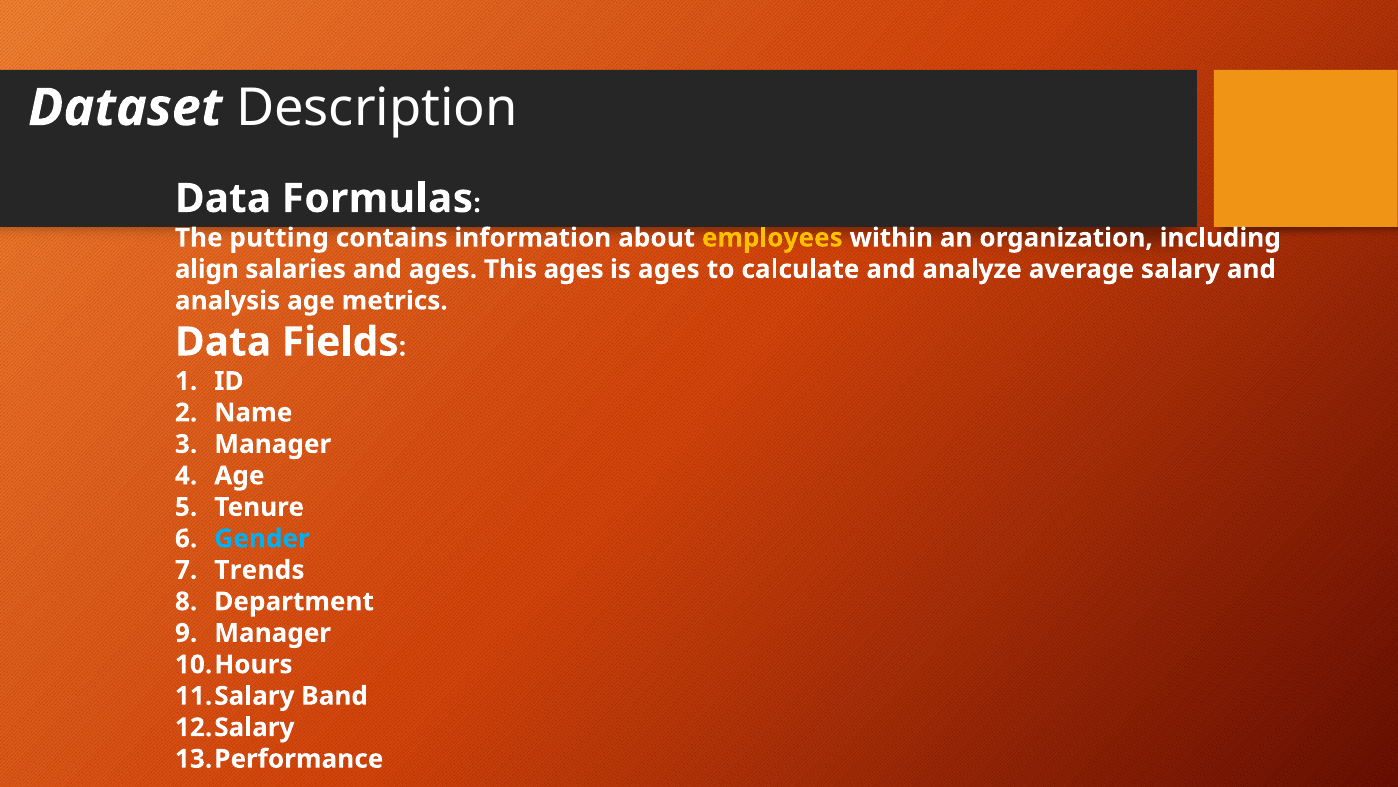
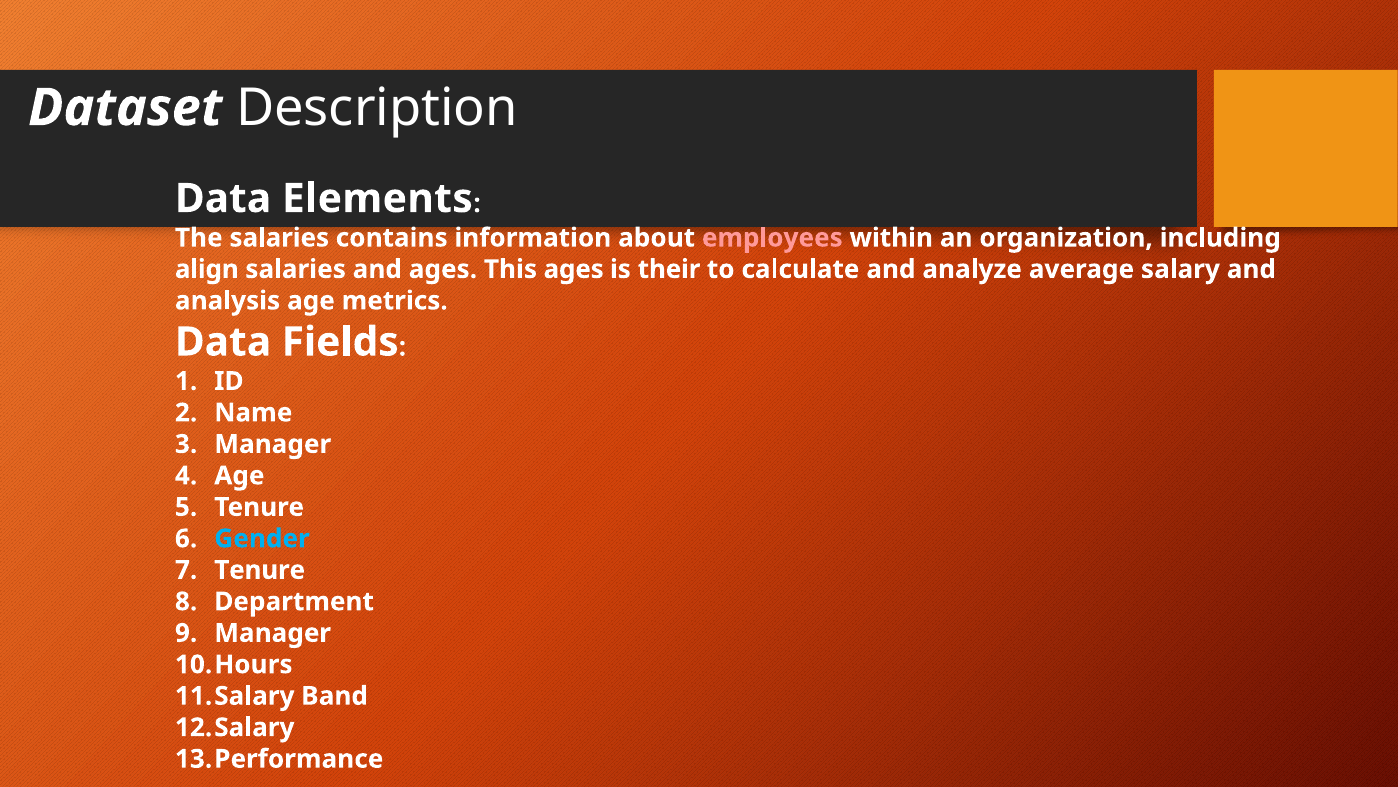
Formulas: Formulas -> Elements
The putting: putting -> salaries
employees colour: yellow -> pink
is ages: ages -> their
Trends at (259, 570): Trends -> Tenure
